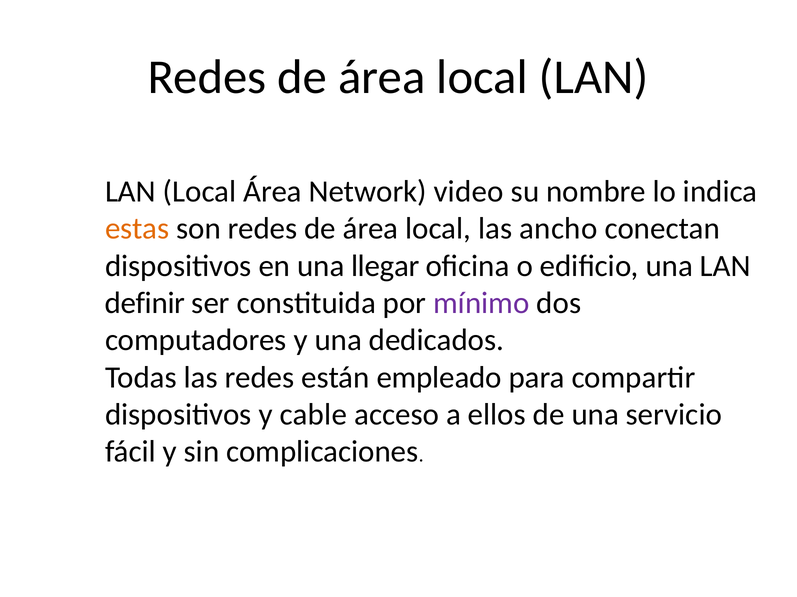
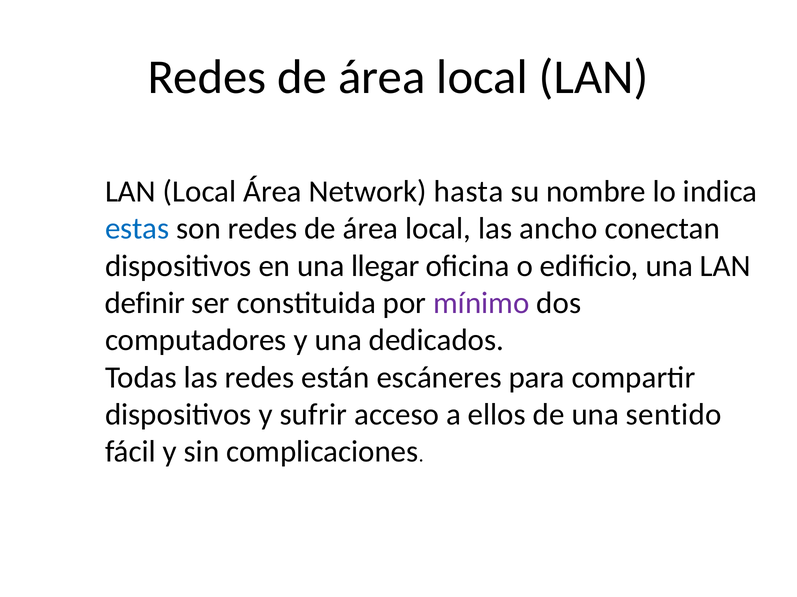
video: video -> hasta
estas colour: orange -> blue
empleado: empleado -> escáneres
cable: cable -> sufrir
servicio: servicio -> sentido
